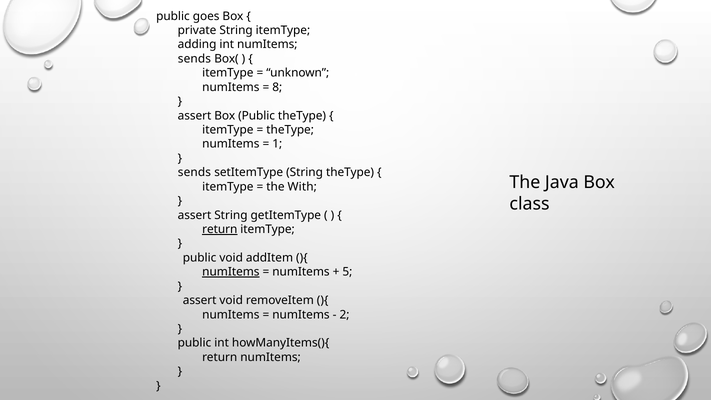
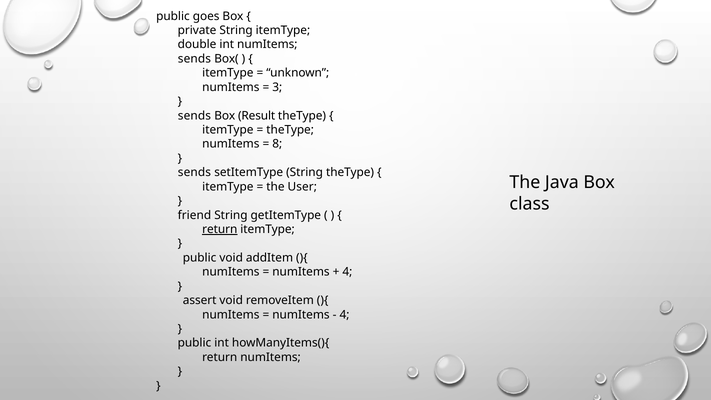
adding: adding -> double
8: 8 -> 3
assert at (194, 116): assert -> sends
Box Public: Public -> Result
1: 1 -> 8
With: With -> User
assert at (194, 215): assert -> friend
numItems at (231, 272) underline: present -> none
5 at (347, 272): 5 -> 4
2 at (345, 315): 2 -> 4
